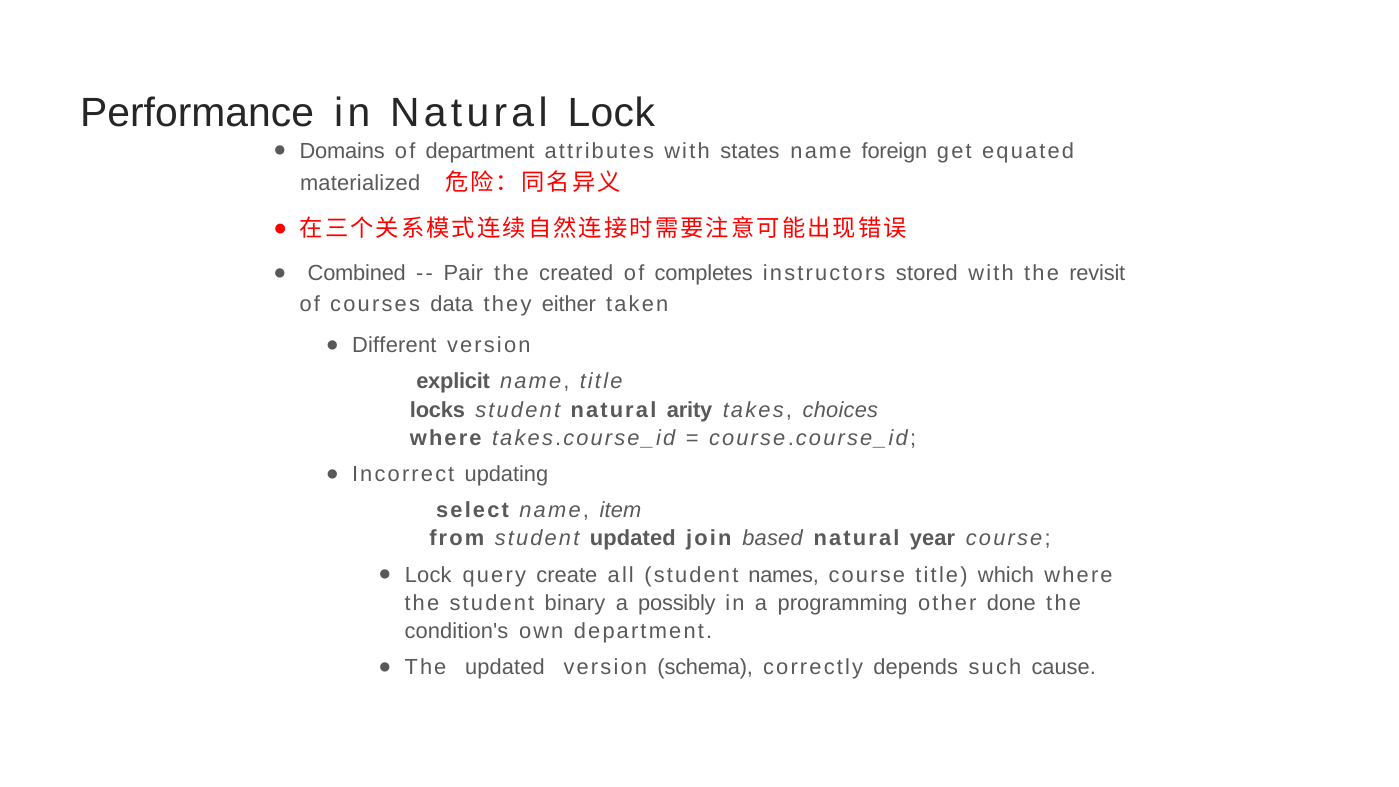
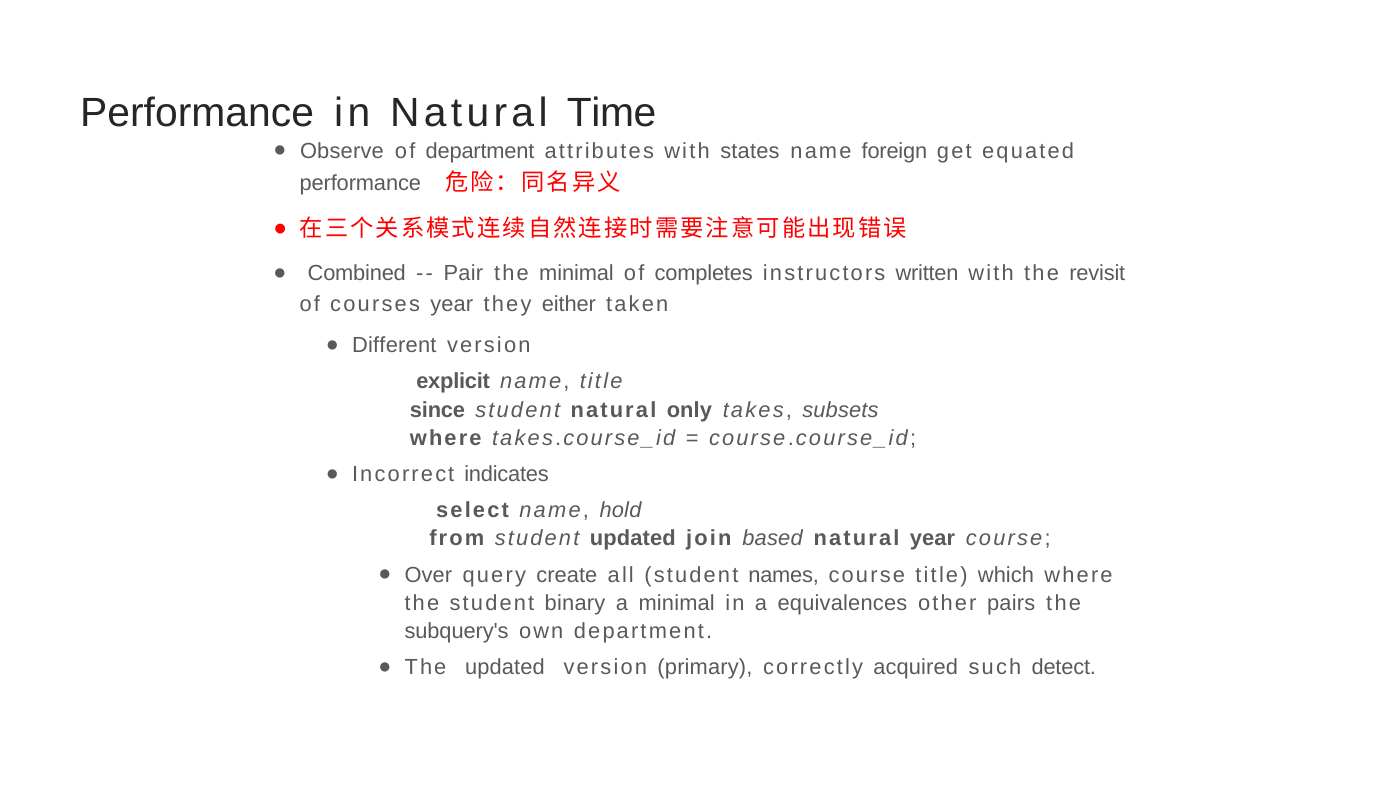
Natural Lock: Lock -> Time
Domains: Domains -> Observe
materialized at (360, 183): materialized -> performance
the created: created -> minimal
stored: stored -> written
courses data: data -> year
locks: locks -> since
arity: arity -> only
choices: choices -> subsets
updating: updating -> indicates
item: item -> hold
Lock at (428, 575): Lock -> Over
a possibly: possibly -> minimal
programming: programming -> equivalences
done: done -> pairs
condition's: condition's -> subquery's
schema: schema -> primary
depends: depends -> acquired
cause: cause -> detect
